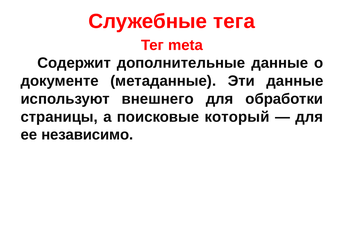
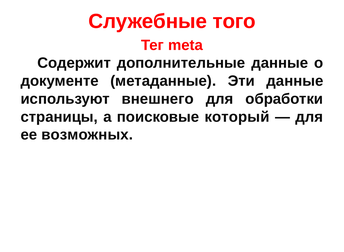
тега: тега -> того
независимо: независимо -> возможных
